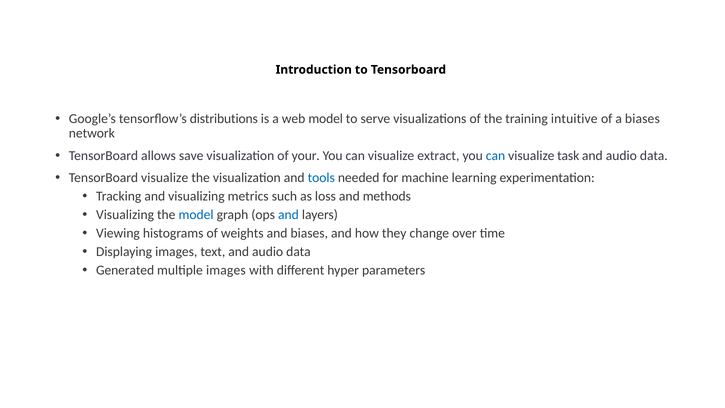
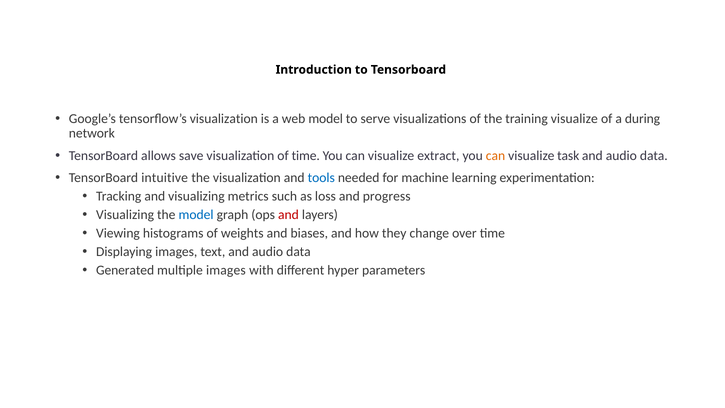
tensorflow’s distributions: distributions -> visualization
training intuitive: intuitive -> visualize
a biases: biases -> during
of your: your -> time
can at (496, 155) colour: blue -> orange
TensorBoard visualize: visualize -> intuitive
methods: methods -> progress
and at (288, 215) colour: blue -> red
